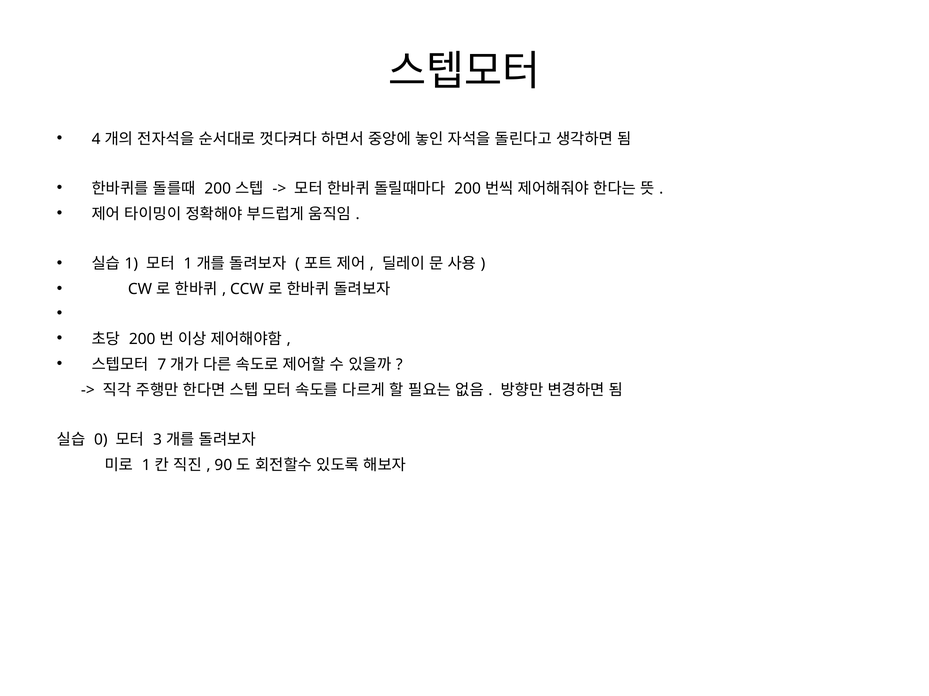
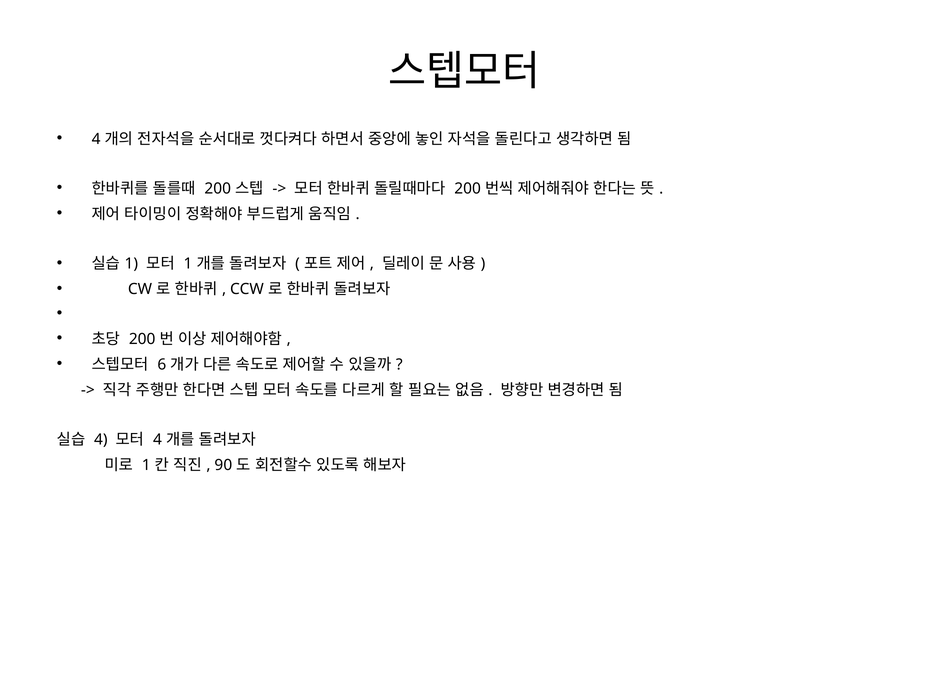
7: 7 -> 6
0 at (101, 440): 0 -> 4
3 at (157, 440): 3 -> 4
